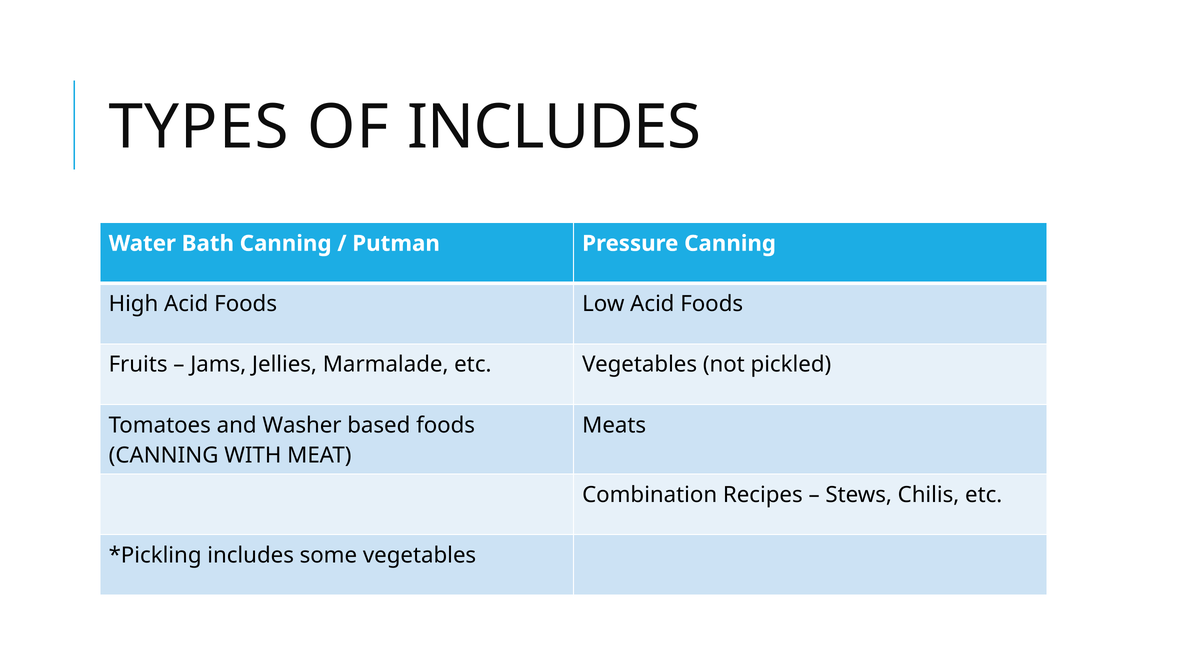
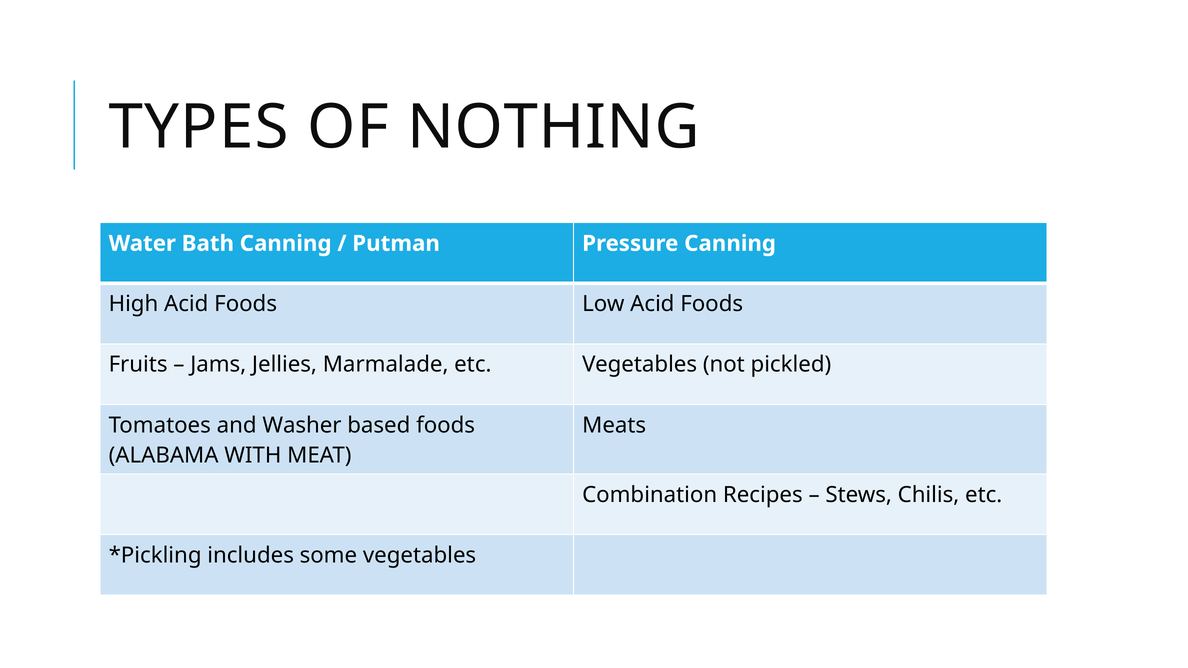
OF INCLUDES: INCLUDES -> NOTHING
CANNING at (164, 456): CANNING -> ALABAMA
